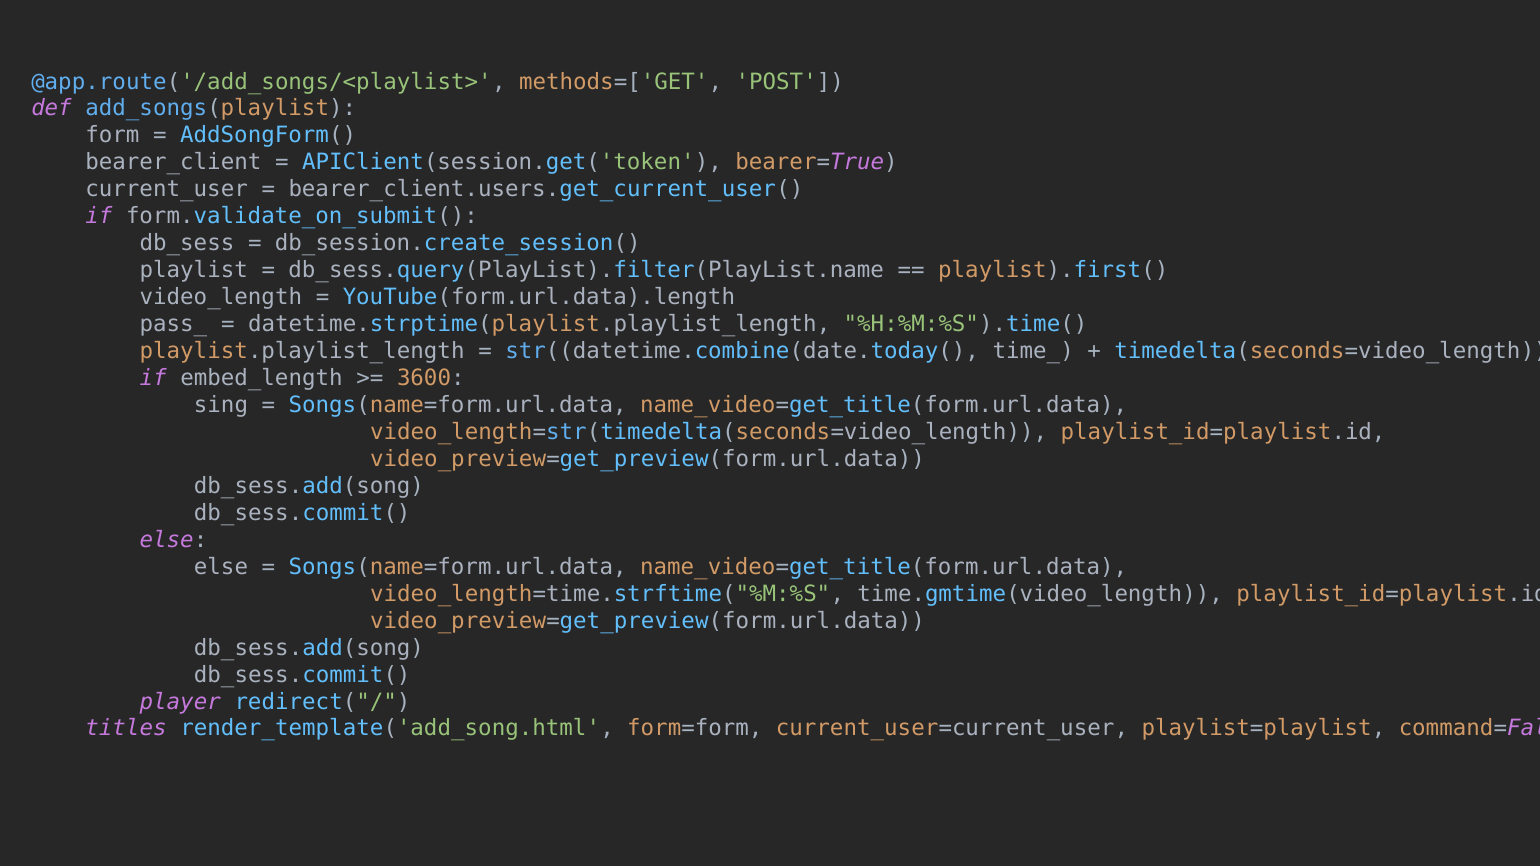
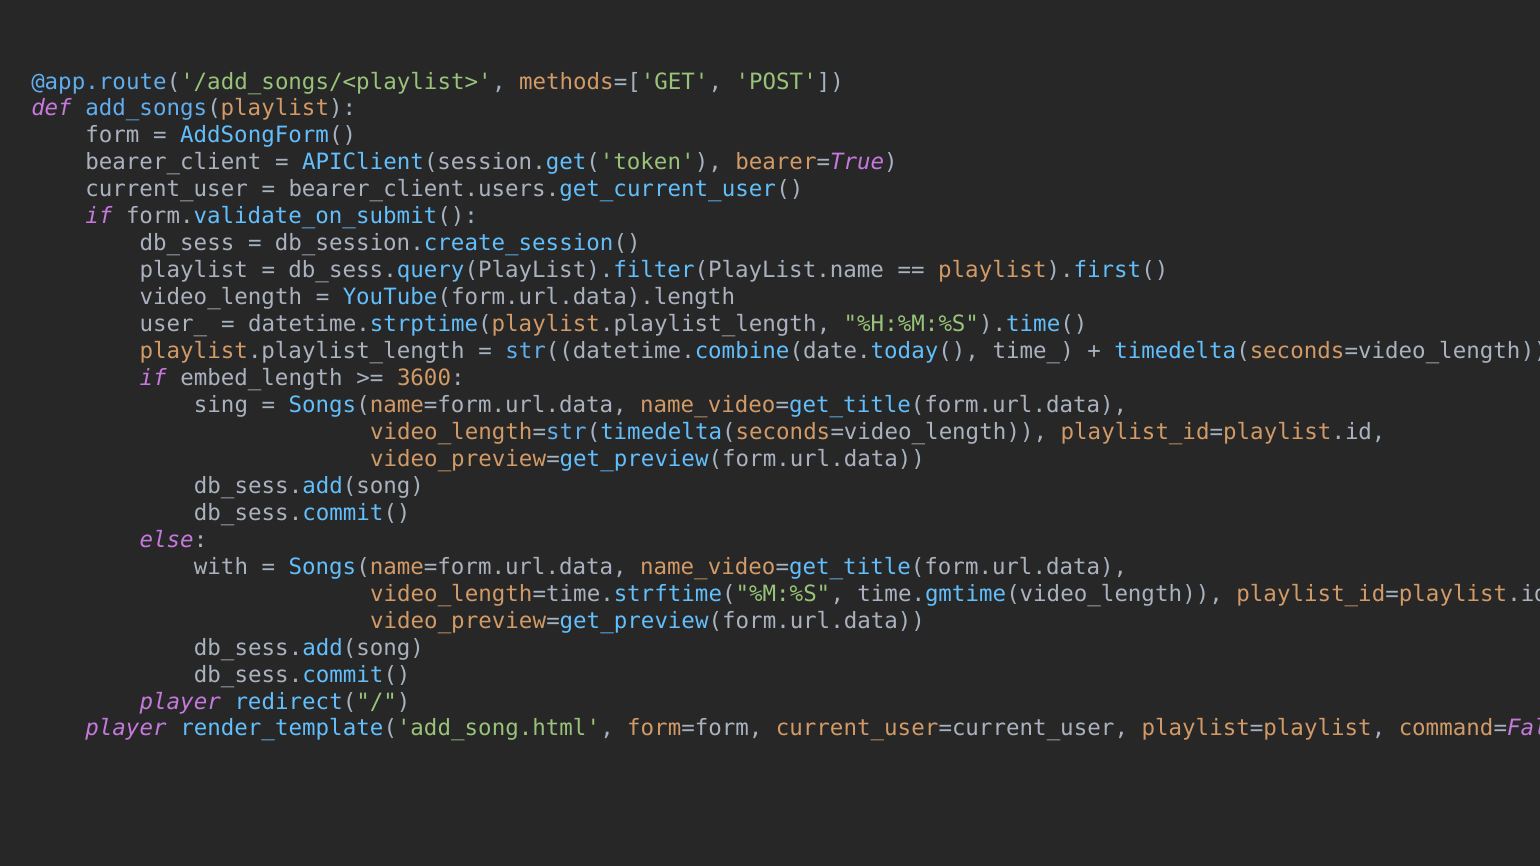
pass_: pass_ -> user_
else at (221, 567): else -> with
titles at (126, 729): titles -> player
